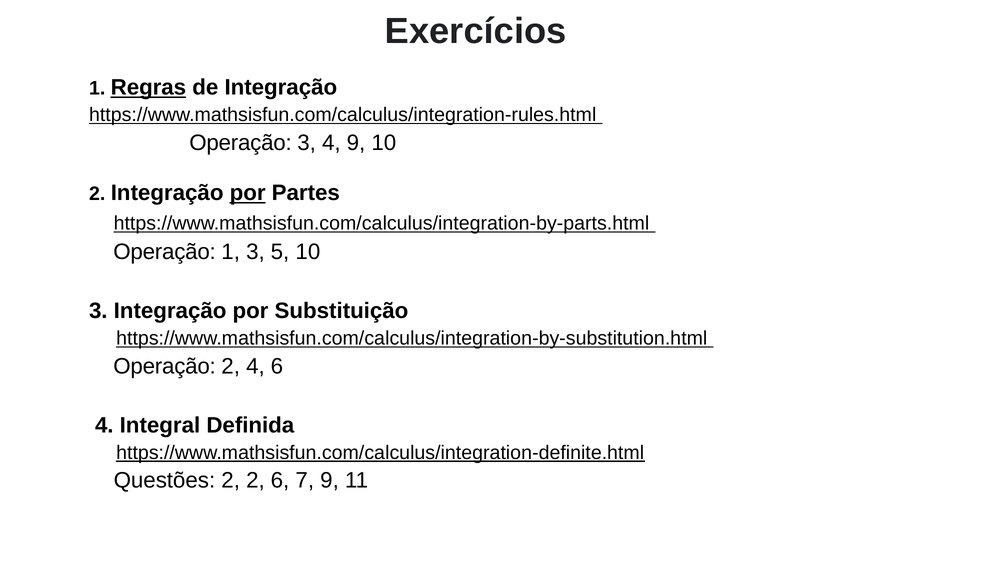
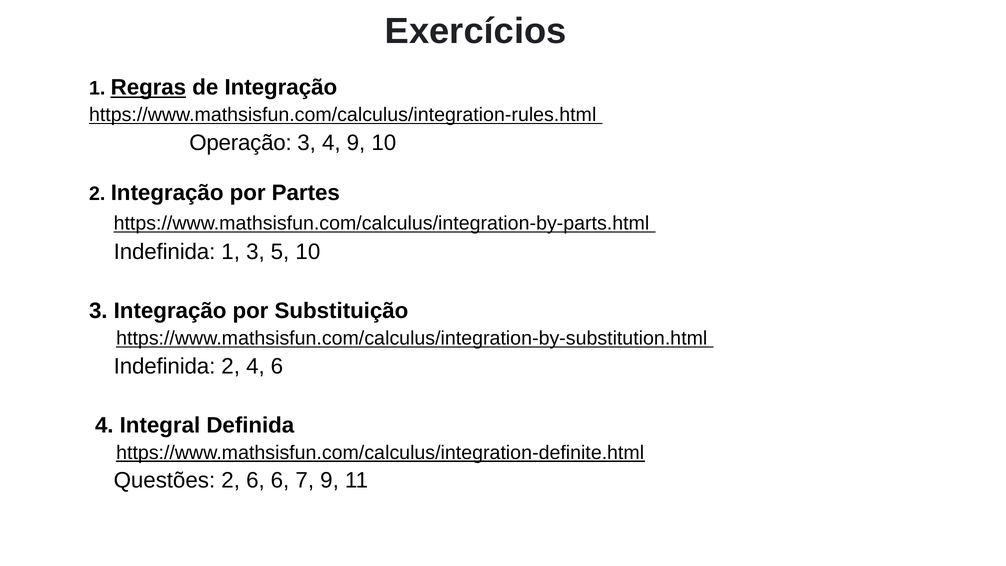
por at (248, 193) underline: present -> none
Operação at (165, 252): Operação -> Indefinida
Operação at (165, 366): Operação -> Indefinida
2 2: 2 -> 6
